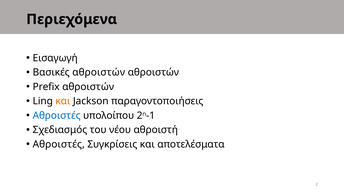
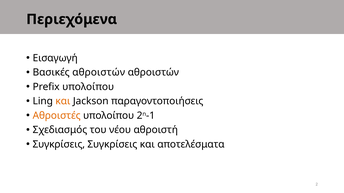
Prefix αθροιστών: αθροιστών -> υπολοίπου
Αθροιστές at (57, 116) colour: blue -> orange
Αθροιστές at (59, 145): Αθροιστές -> Συγκρίσεις
